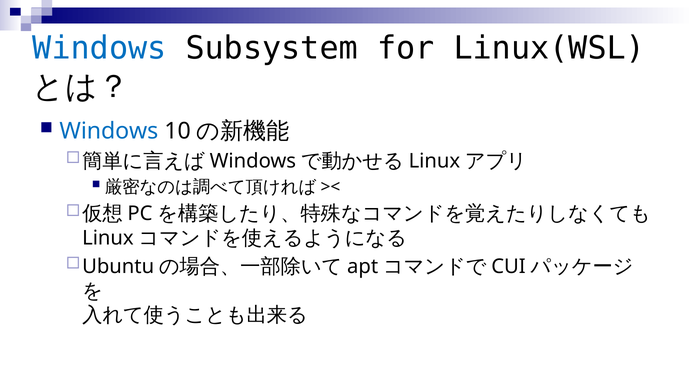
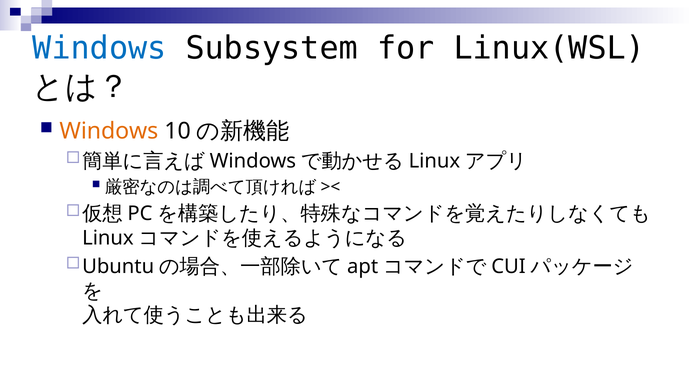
Windows at (109, 131) colour: blue -> orange
